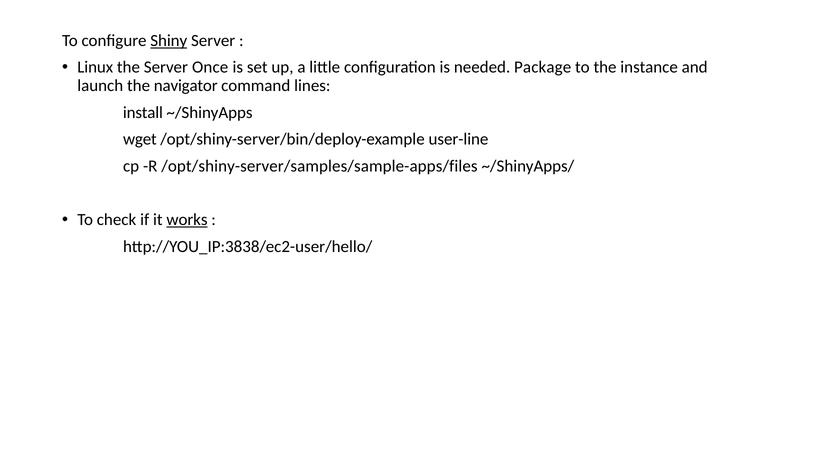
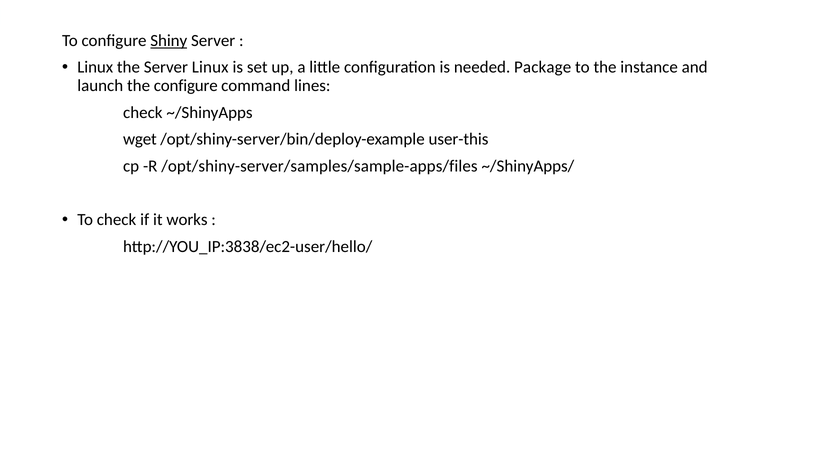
Server Once: Once -> Linux
the navigator: navigator -> configure
install at (143, 112): install -> check
user-line: user-line -> user-this
works underline: present -> none
